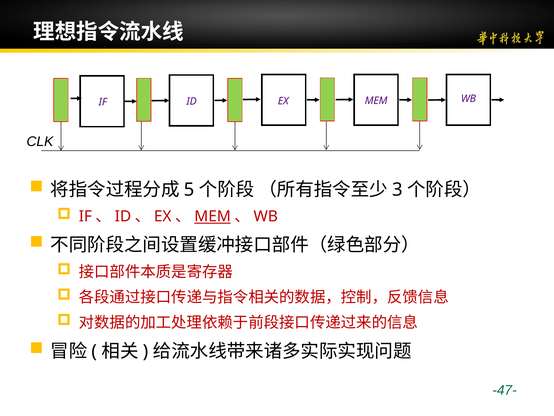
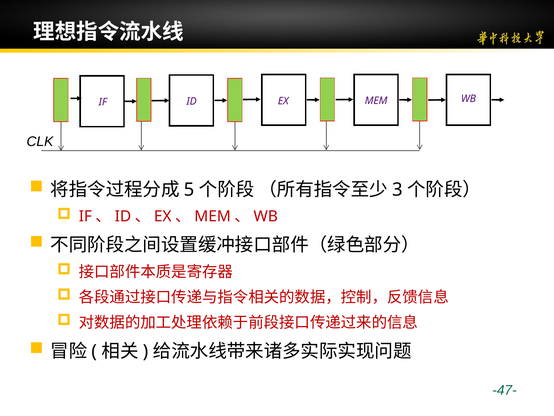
MEM at (213, 216) underline: present -> none
